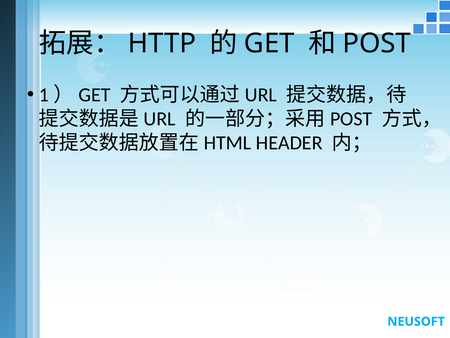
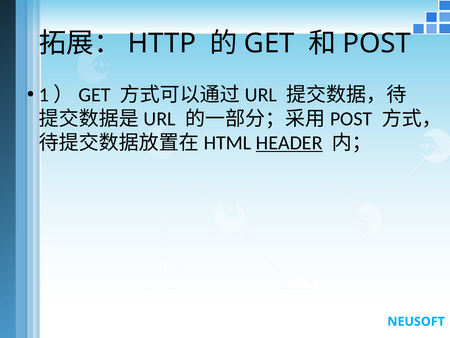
HEADER underline: none -> present
